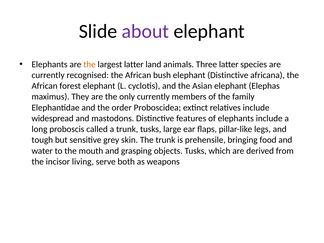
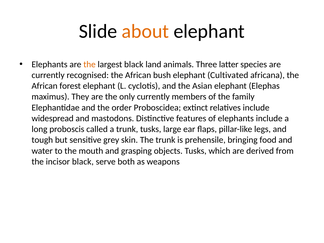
about colour: purple -> orange
largest latter: latter -> black
elephant Distinctive: Distinctive -> Cultivated
incisor living: living -> black
